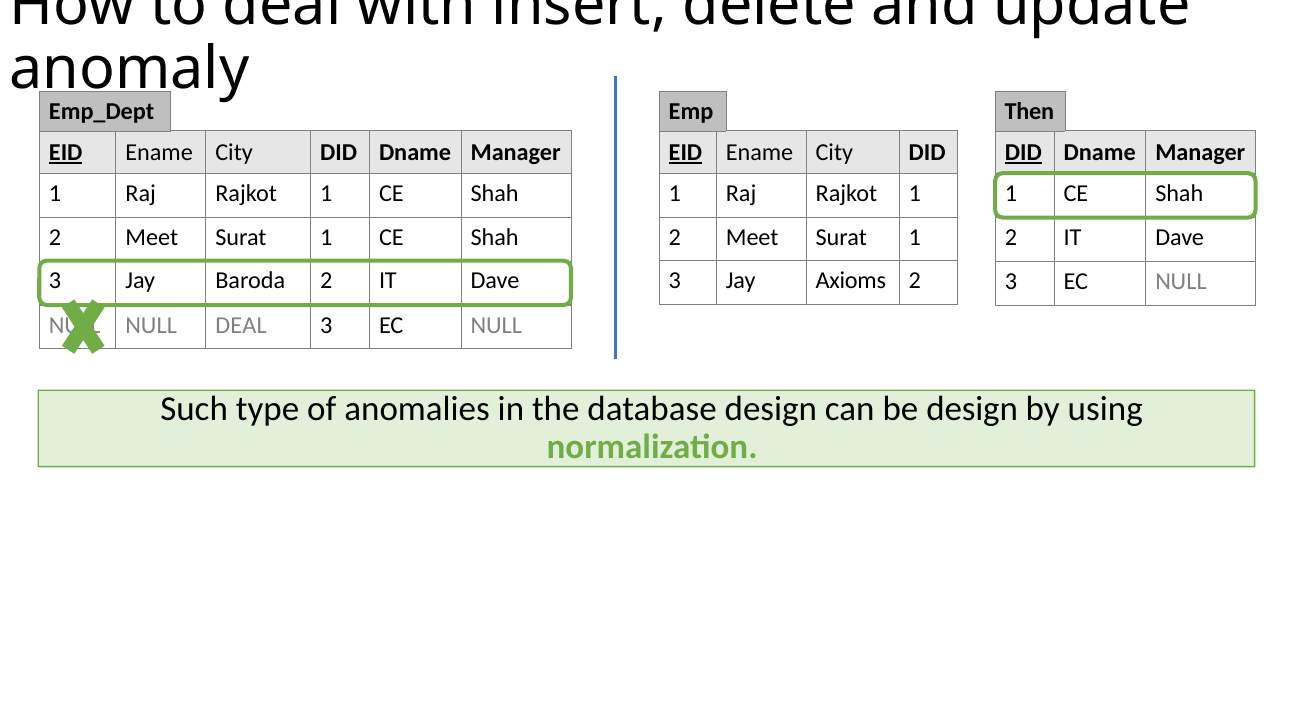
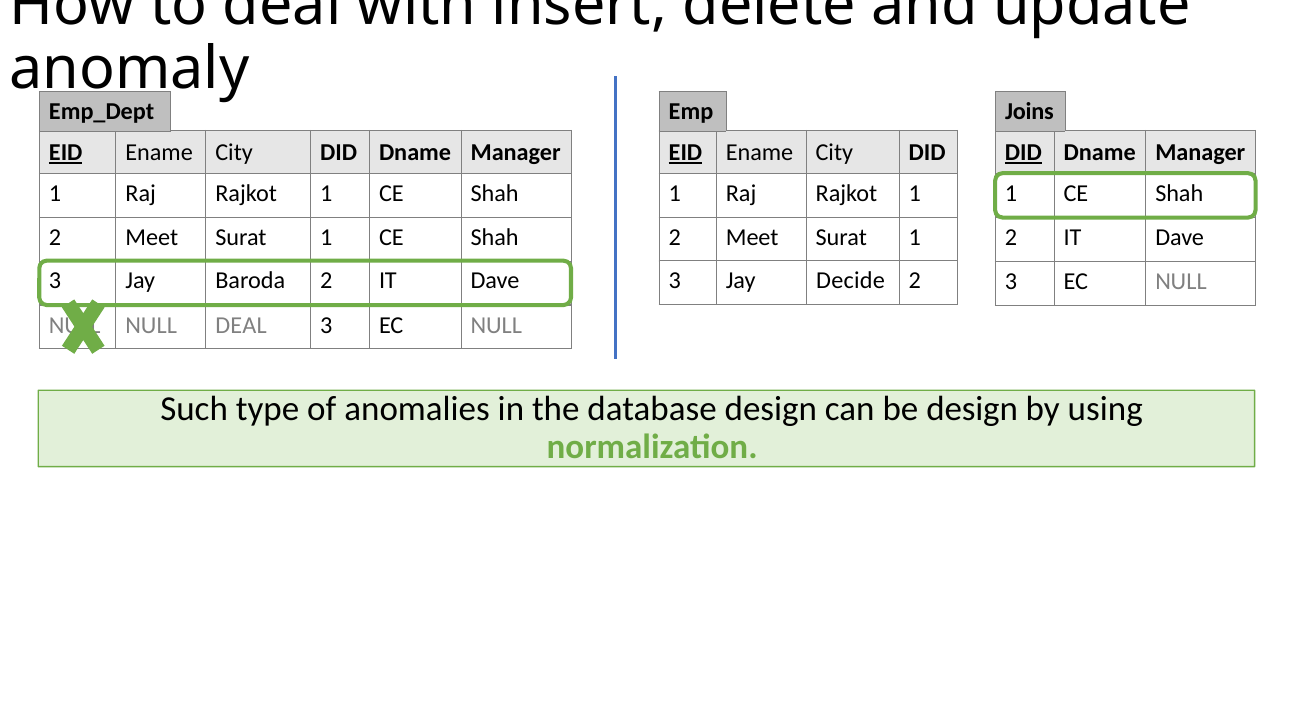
Then: Then -> Joins
Axioms: Axioms -> Decide
